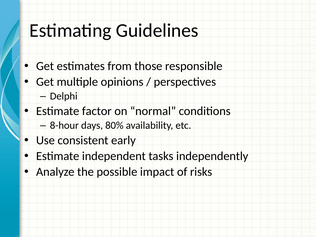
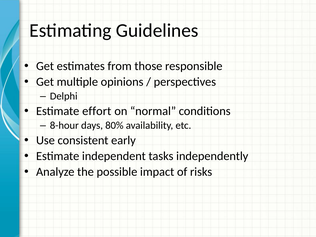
factor: factor -> effort
